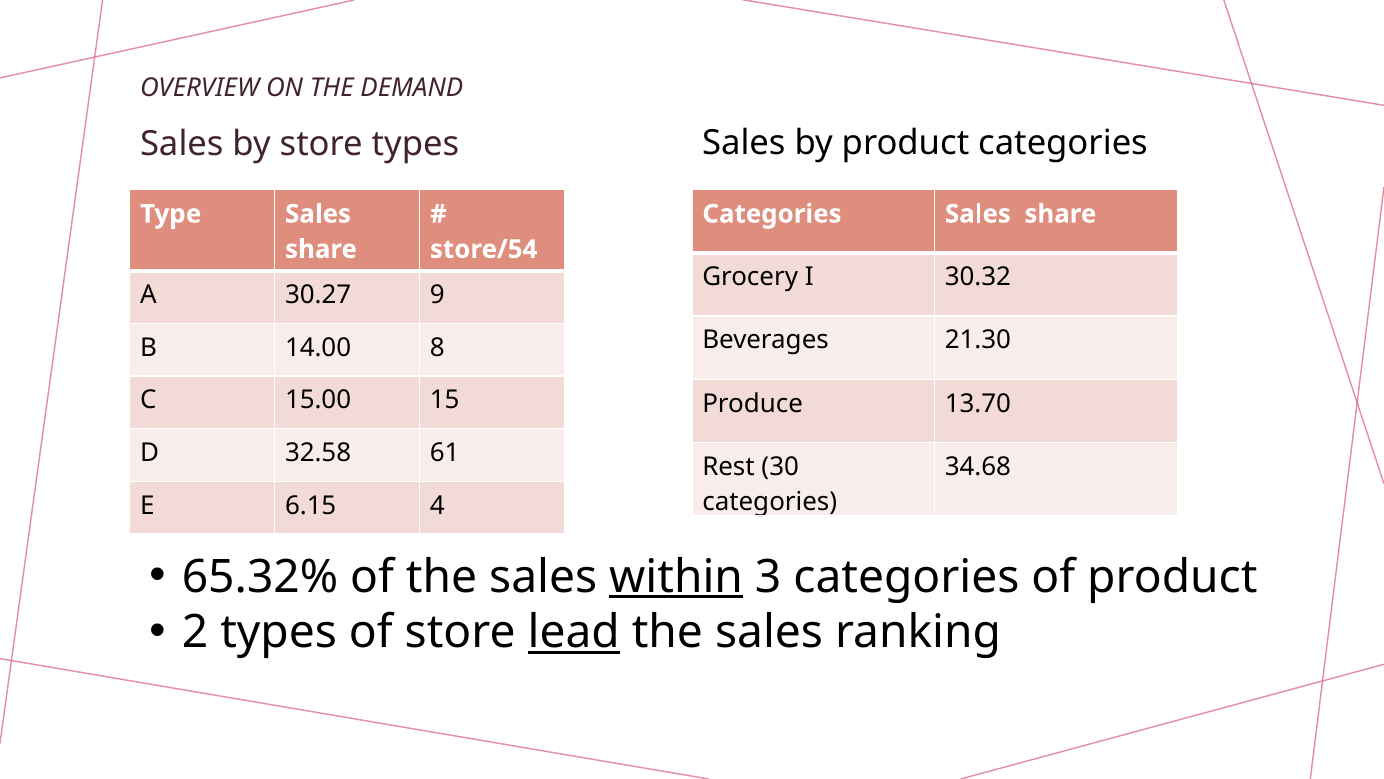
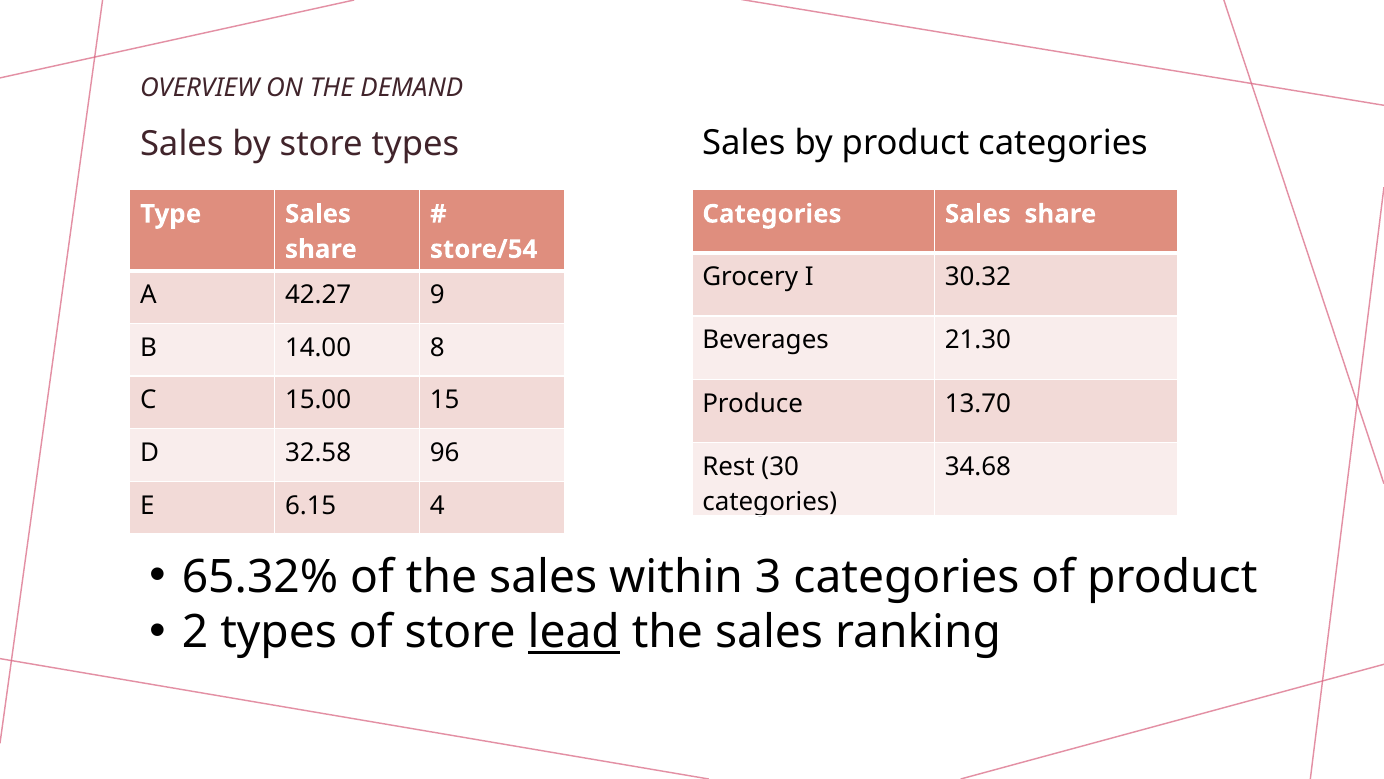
30.27: 30.27 -> 42.27
61: 61 -> 96
within underline: present -> none
